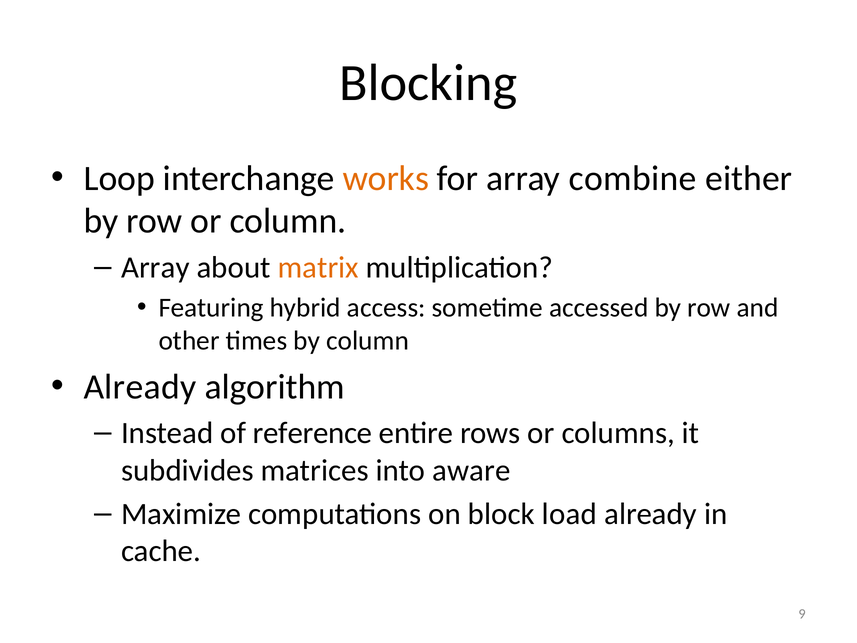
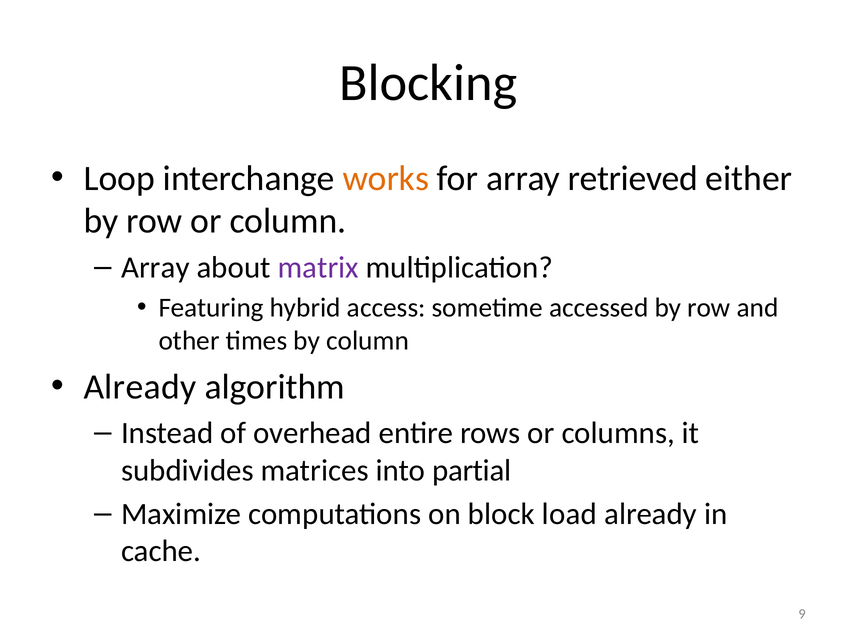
combine: combine -> retrieved
matrix colour: orange -> purple
reference: reference -> overhead
aware: aware -> partial
